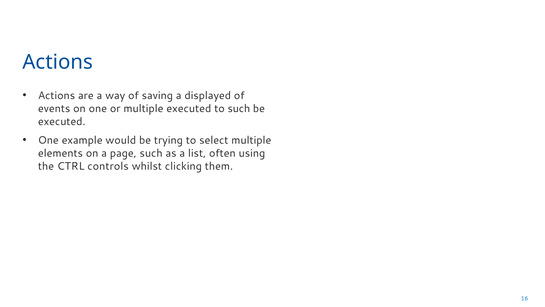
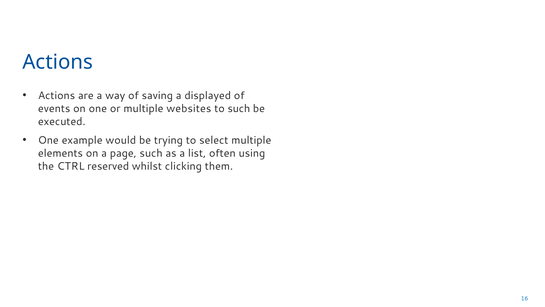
multiple executed: executed -> websites
controls: controls -> reserved
